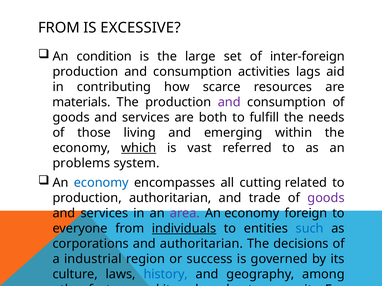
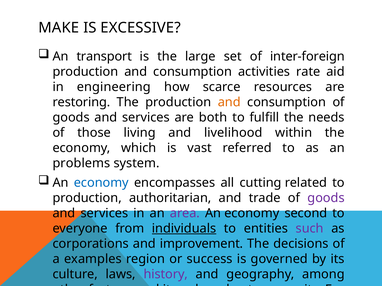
FROM at (59, 28): FROM -> MAKE
condition: condition -> transport
lags: lags -> rate
contributing: contributing -> engineering
materials: materials -> restoring
and at (229, 102) colour: purple -> orange
emerging: emerging -> livelihood
which underline: present -> none
foreign: foreign -> second
such colour: blue -> purple
and authoritarian: authoritarian -> improvement
industrial: industrial -> examples
history colour: blue -> purple
